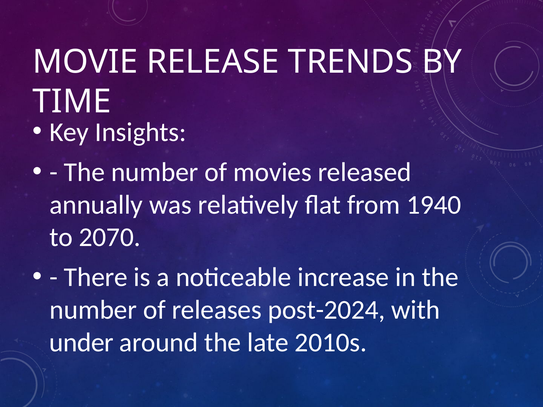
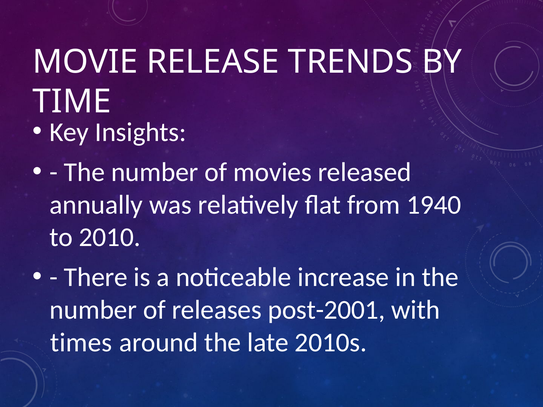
2070: 2070 -> 2010
post-2024: post-2024 -> post-2001
under: under -> times
